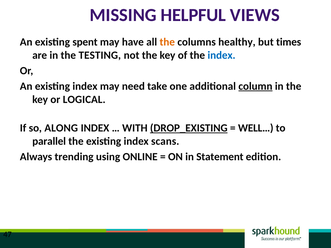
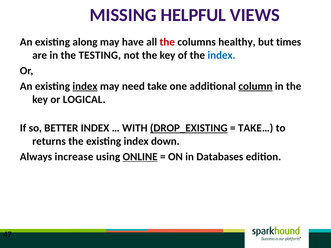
spent: spent -> along
the at (167, 42) colour: orange -> red
index at (85, 86) underline: none -> present
ALONG: ALONG -> BETTER
WELL…: WELL… -> TAKE…
parallel: parallel -> returns
scans: scans -> down
trending: trending -> increase
ONLINE underline: none -> present
Statement: Statement -> Databases
